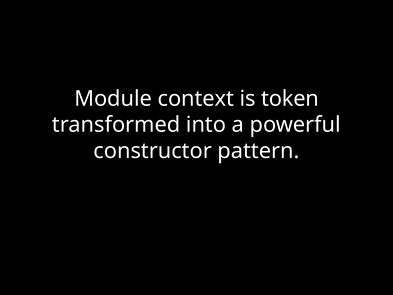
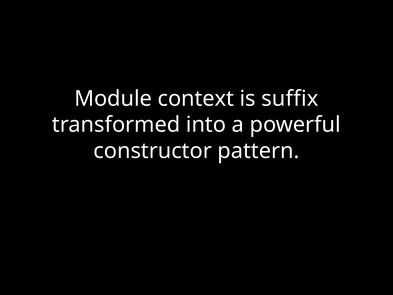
token: token -> suffix
